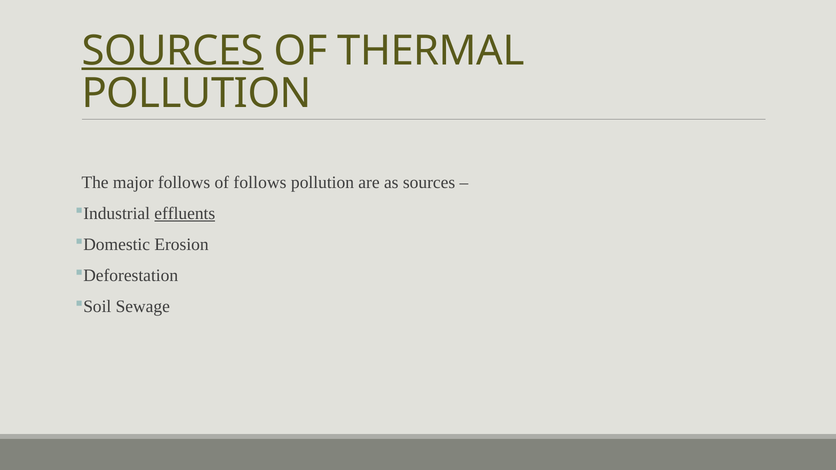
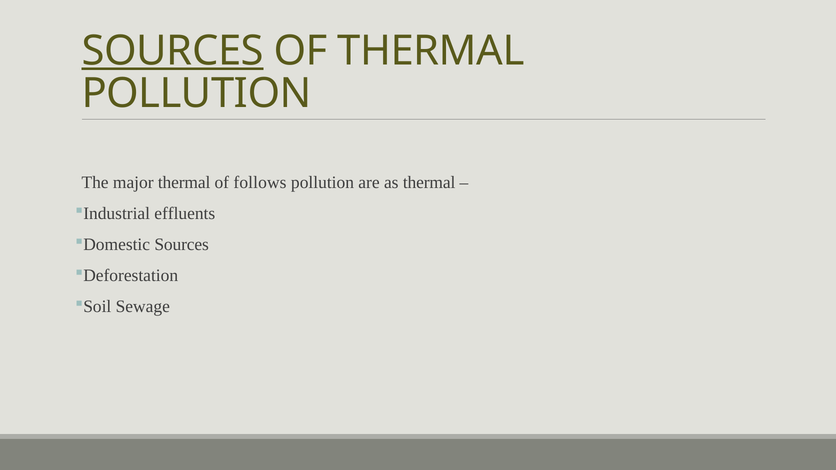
major follows: follows -> thermal
as sources: sources -> thermal
effluents underline: present -> none
Erosion at (182, 245): Erosion -> Sources
